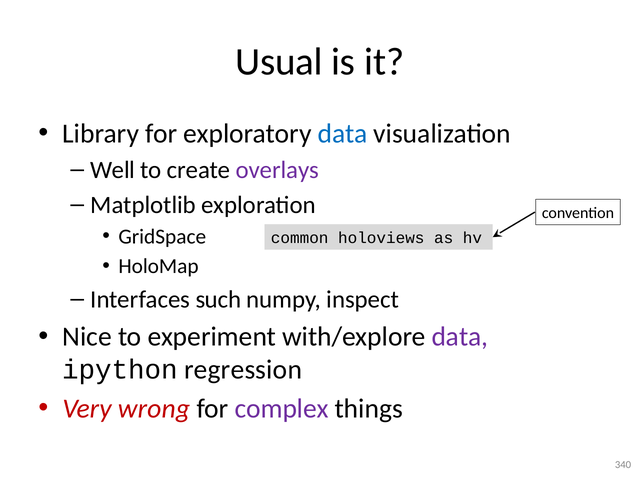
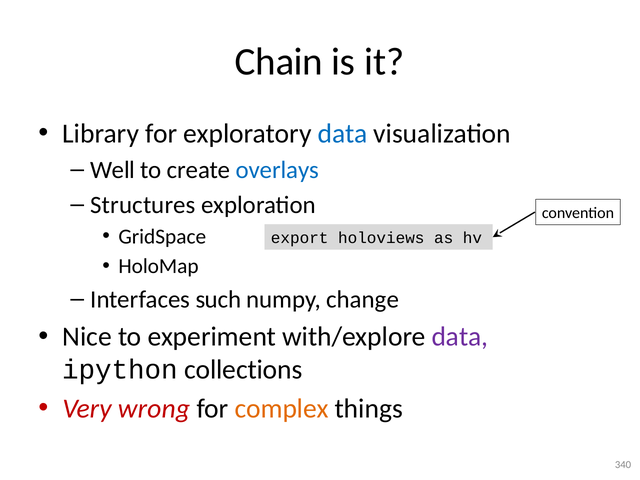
Usual: Usual -> Chain
overlays colour: purple -> blue
Matplotlib: Matplotlib -> Structures
common: common -> export
inspect: inspect -> change
regression: regression -> collections
complex colour: purple -> orange
